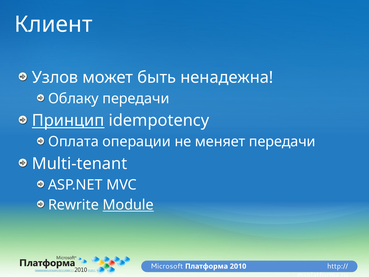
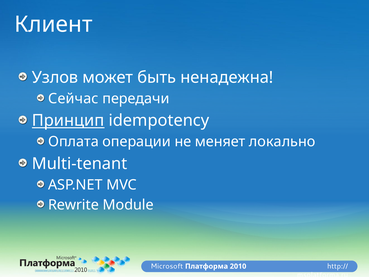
Облаку: Облаку -> Сейчас
меняет передачи: передачи -> локально
Module underline: present -> none
